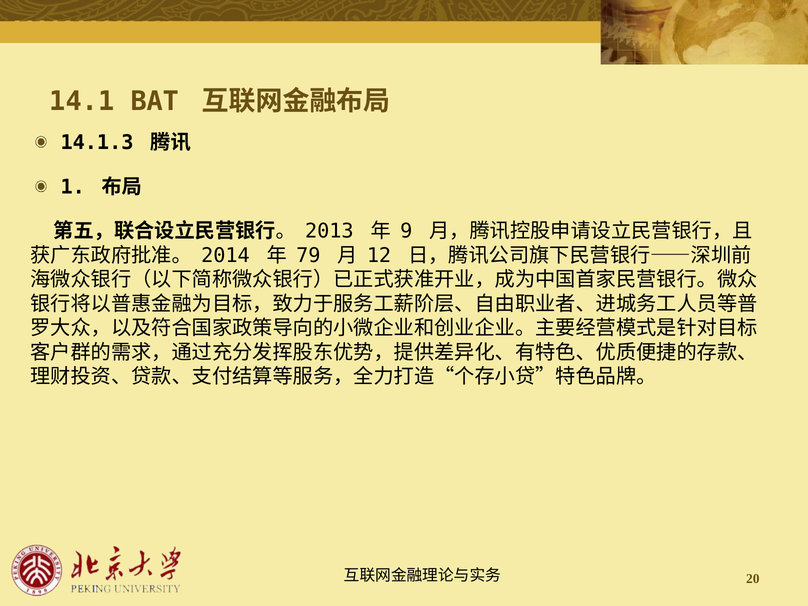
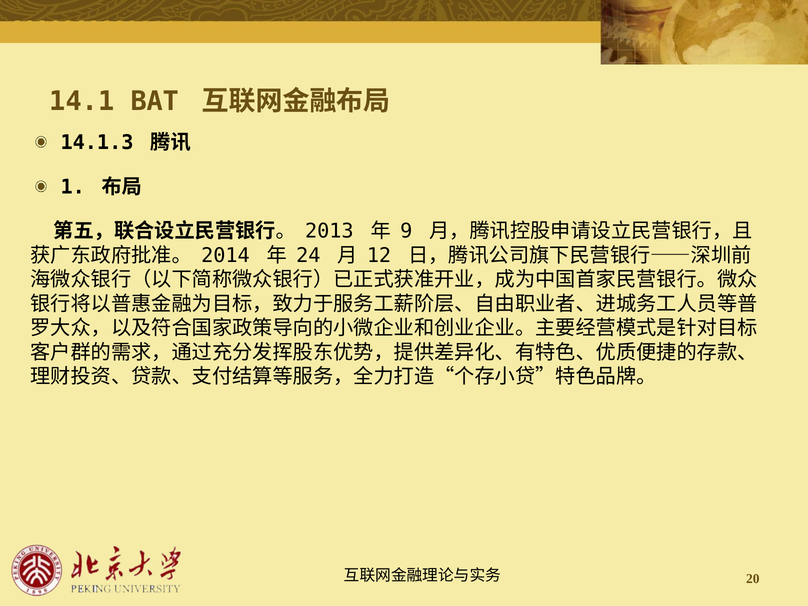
79: 79 -> 24
